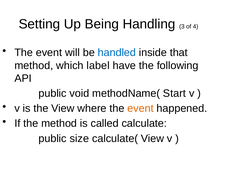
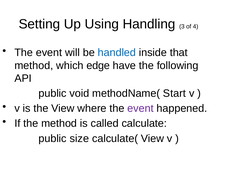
Being: Being -> Using
label: label -> edge
event at (140, 108) colour: orange -> purple
